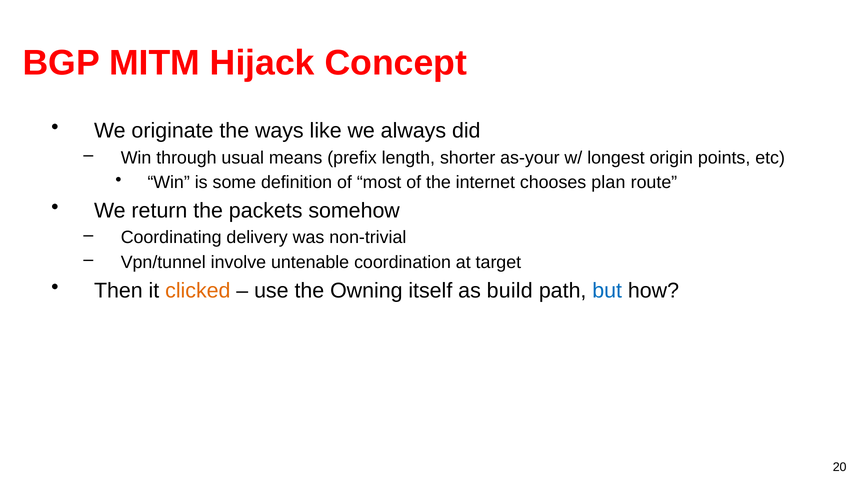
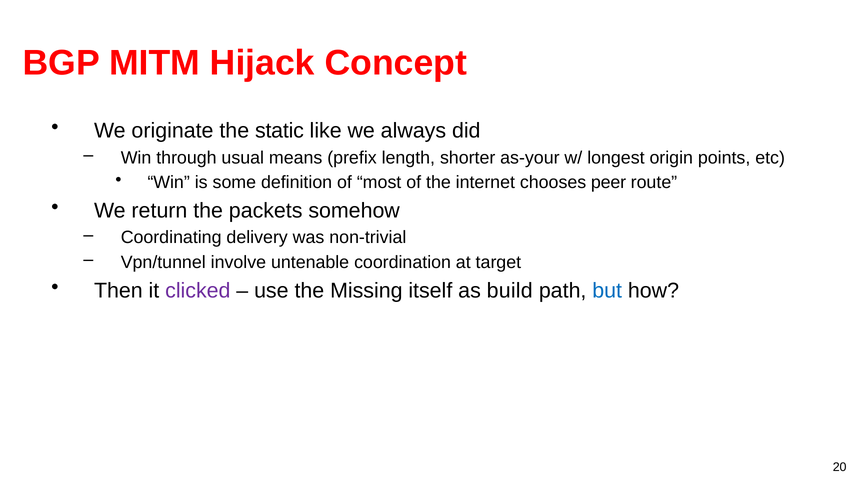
ways: ways -> static
plan: plan -> peer
clicked colour: orange -> purple
Owning: Owning -> Missing
